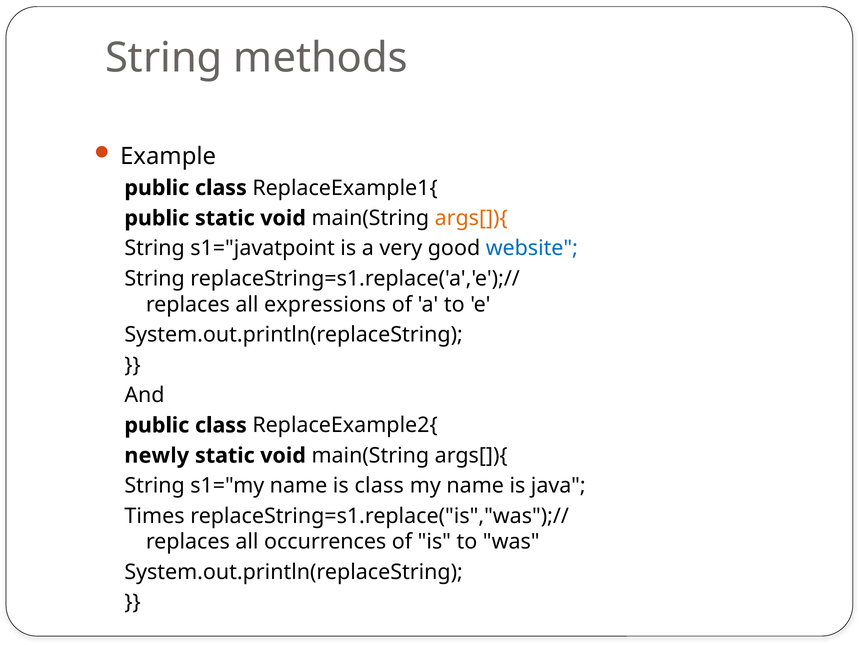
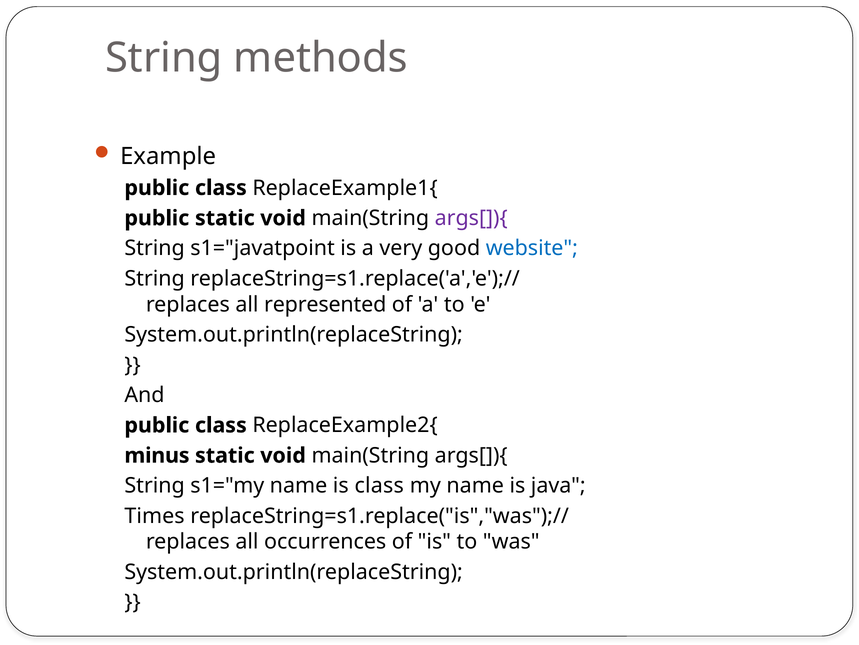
args[]){ at (471, 218) colour: orange -> purple
expressions: expressions -> represented
newly: newly -> minus
